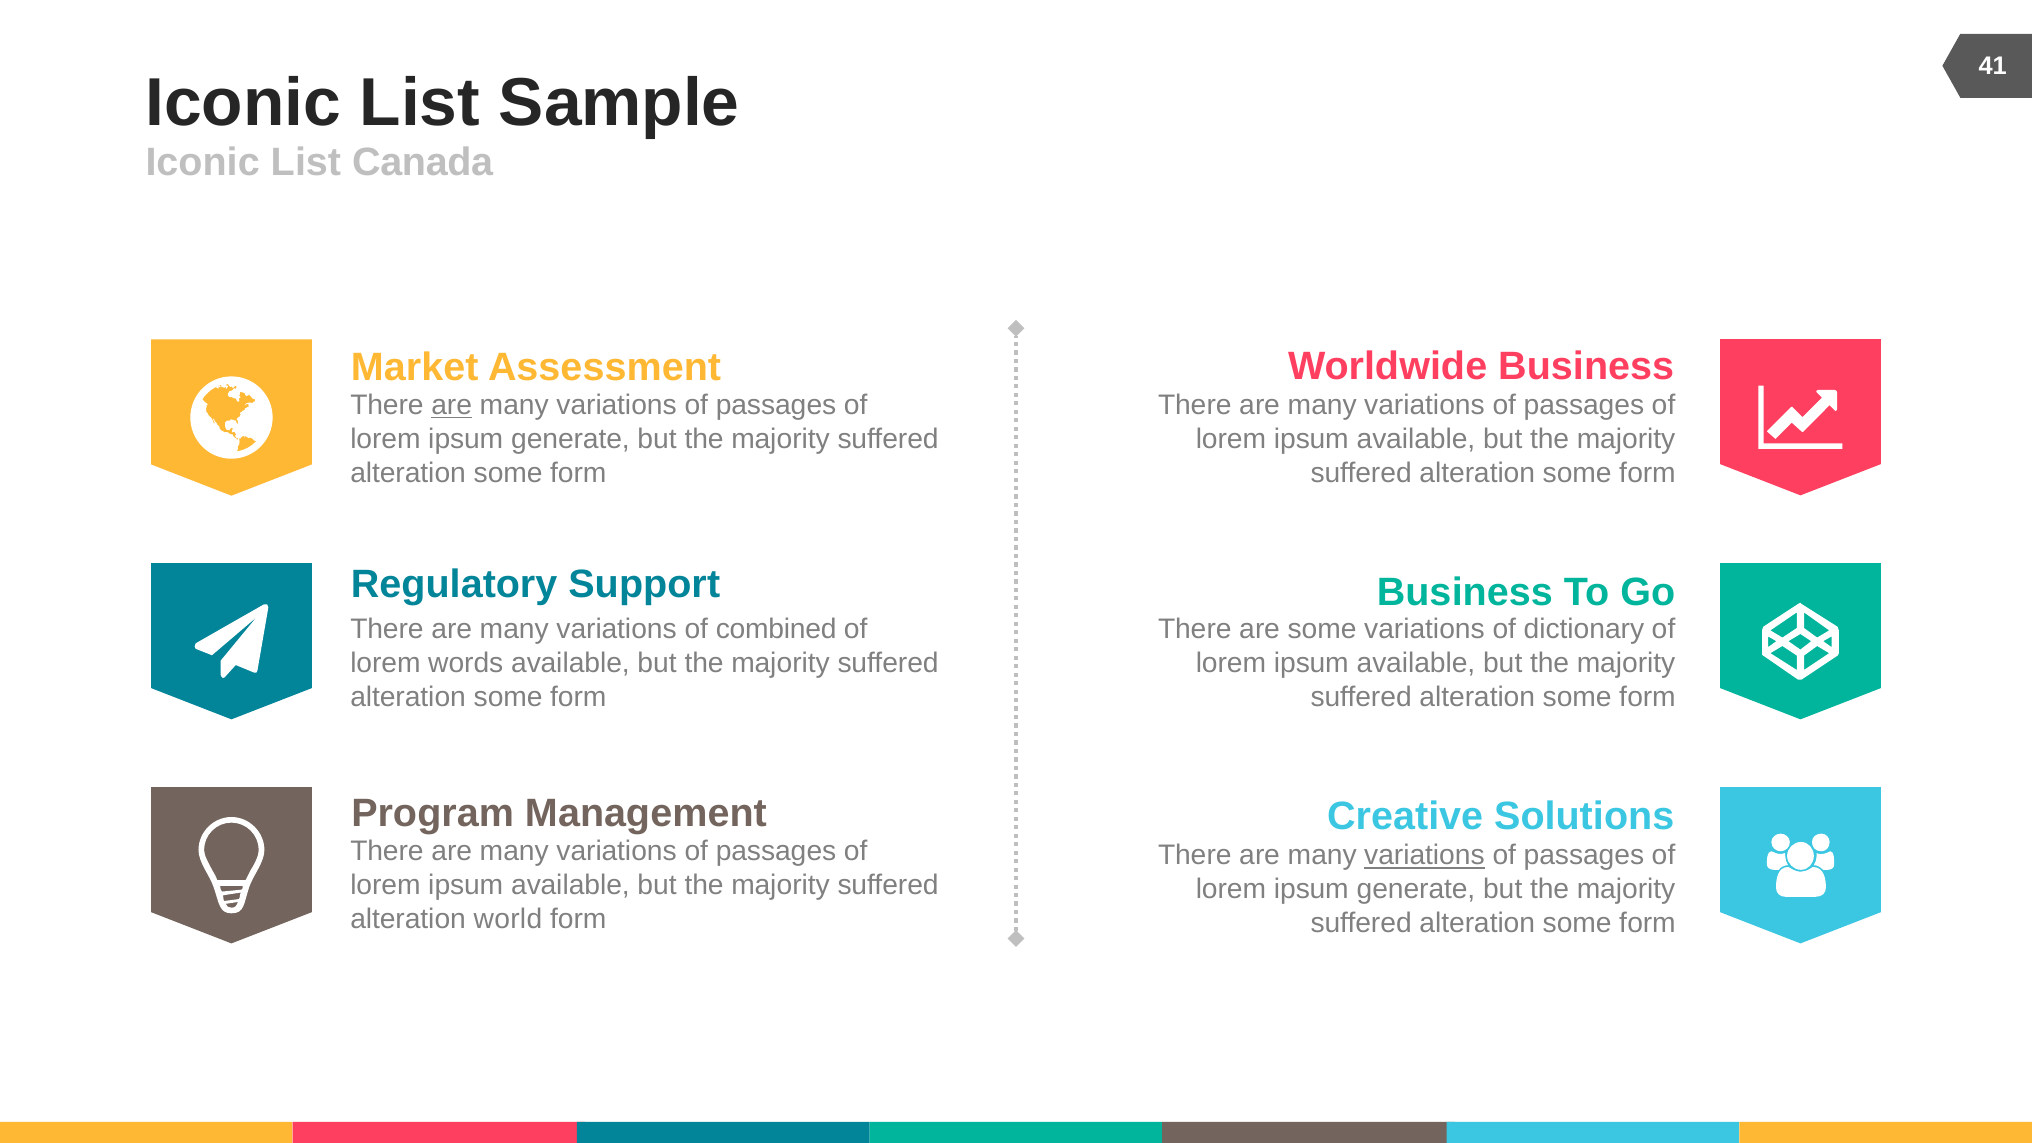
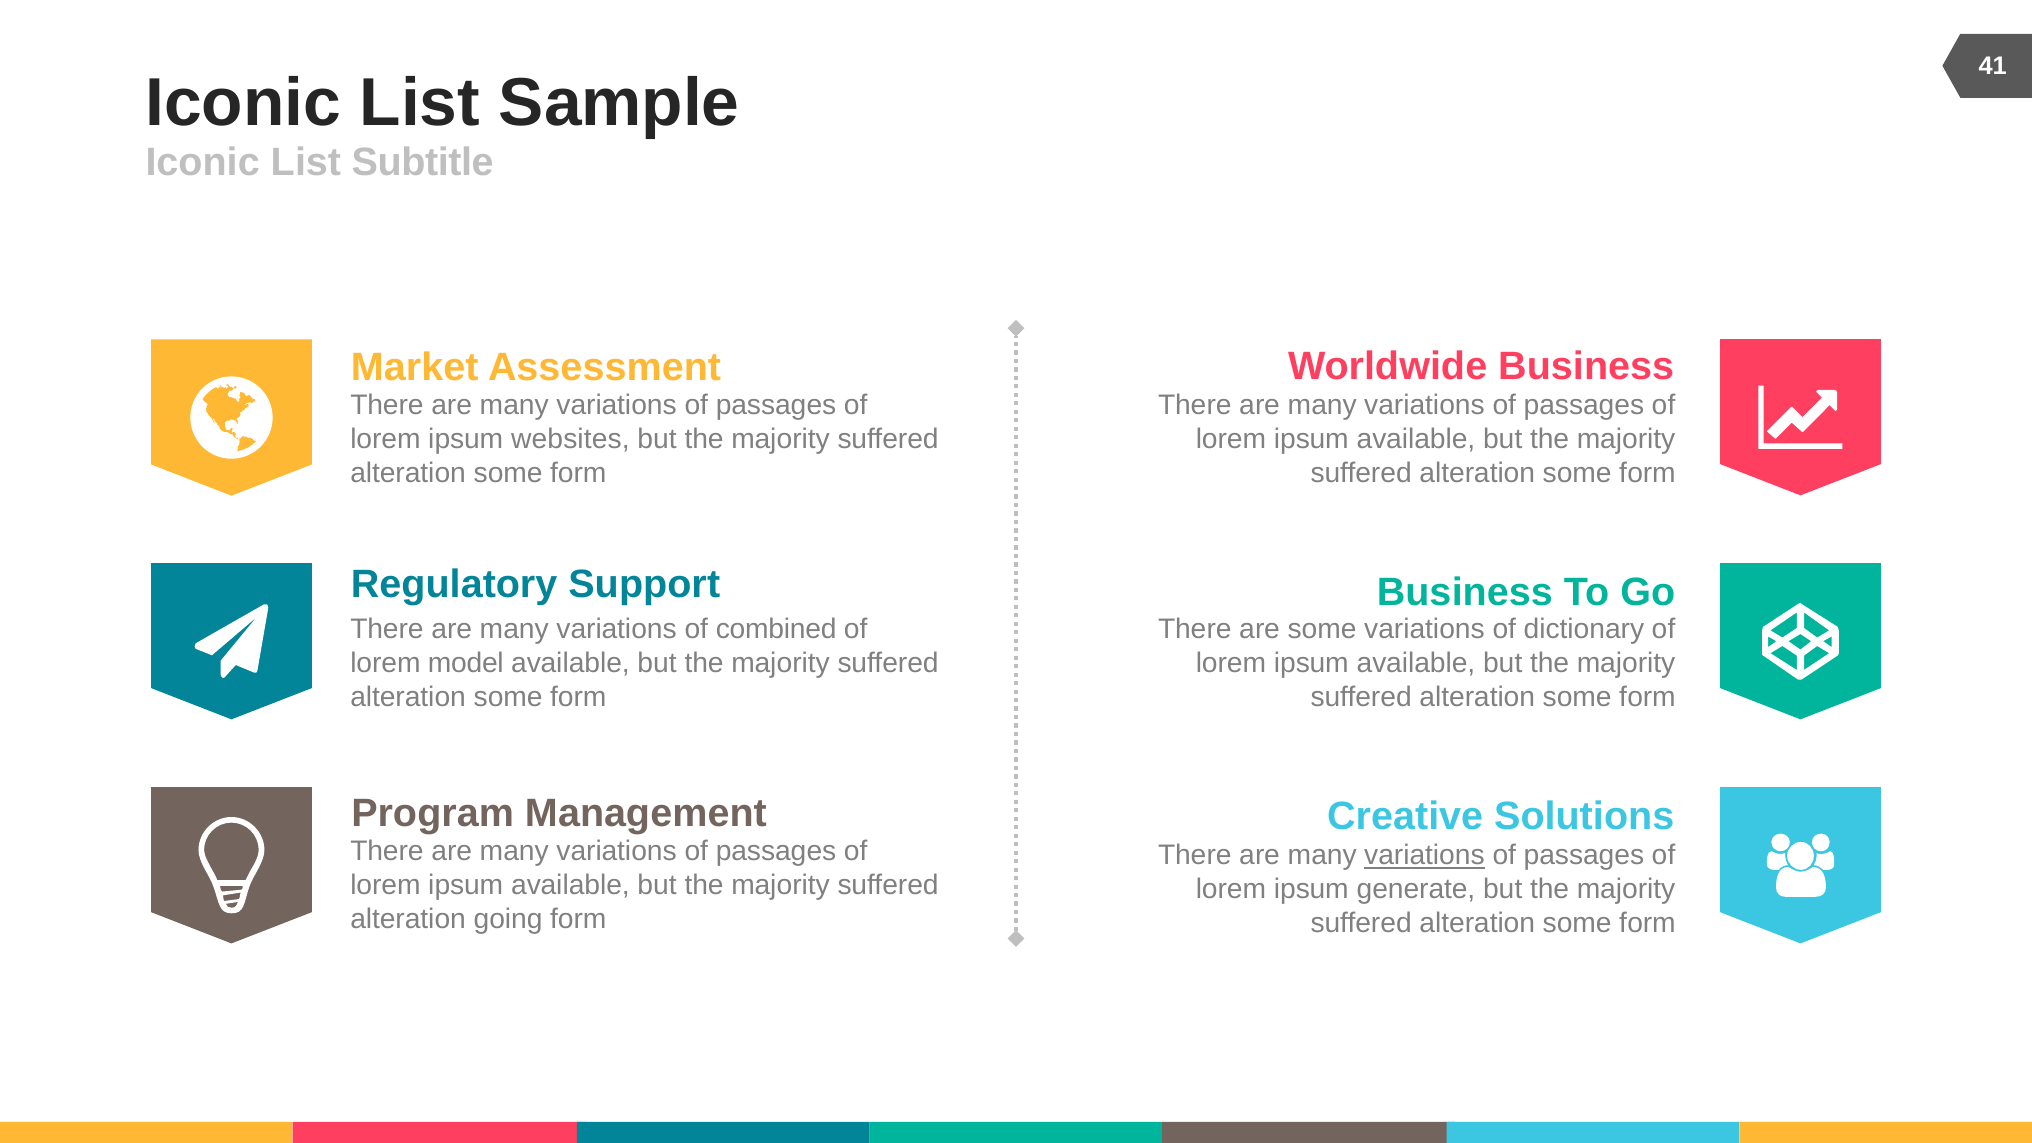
Canada: Canada -> Subtitle
are at (452, 405) underline: present -> none
generate at (570, 439): generate -> websites
words: words -> model
world: world -> going
